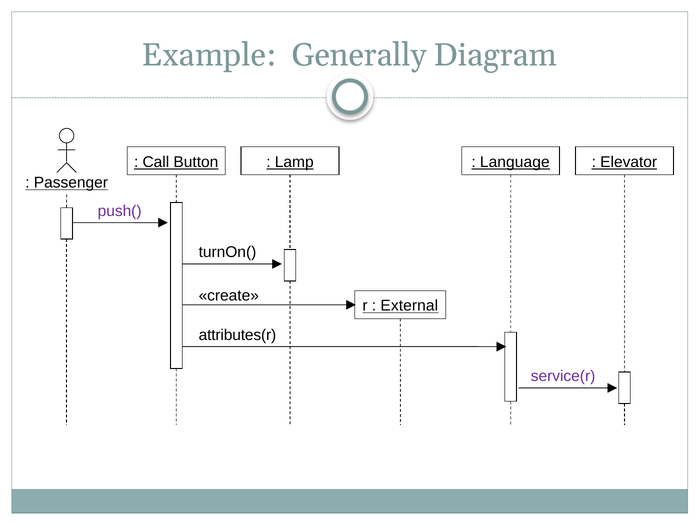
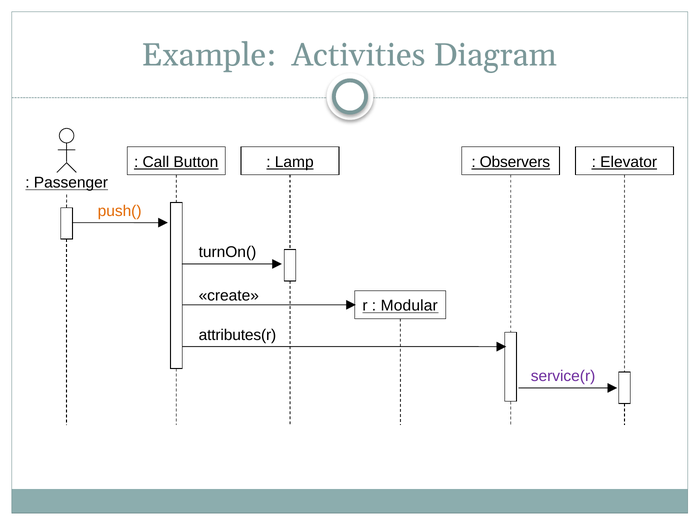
Generally: Generally -> Activities
Language: Language -> Observers
push( colour: purple -> orange
External: External -> Modular
